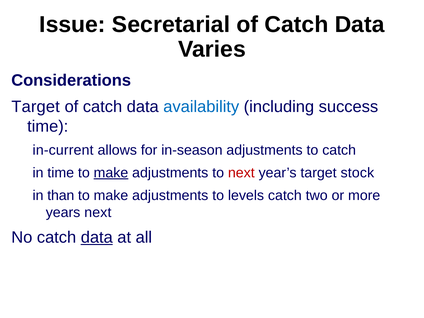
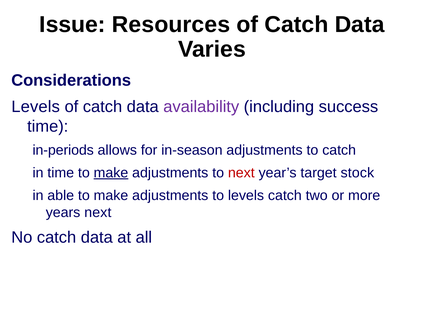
Secretarial: Secretarial -> Resources
Target at (36, 107): Target -> Levels
availability colour: blue -> purple
in-current: in-current -> in-periods
than: than -> able
data at (97, 237) underline: present -> none
